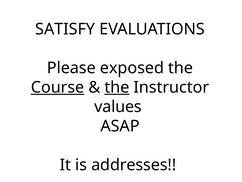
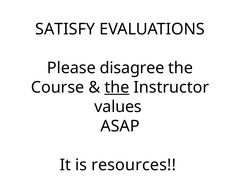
exposed: exposed -> disagree
Course underline: present -> none
addresses: addresses -> resources
